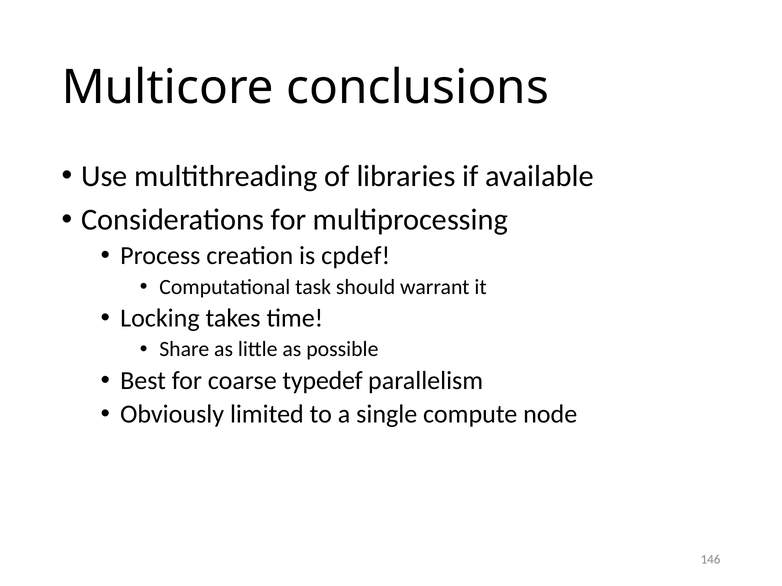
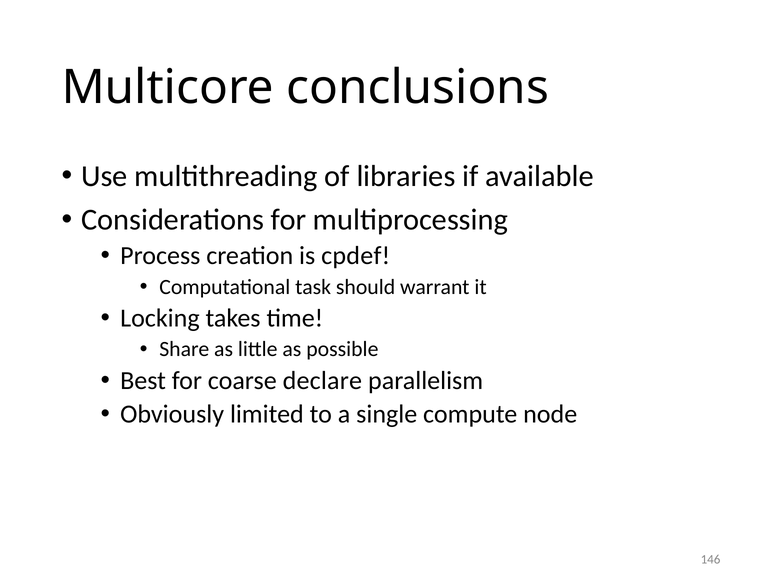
typedef: typedef -> declare
